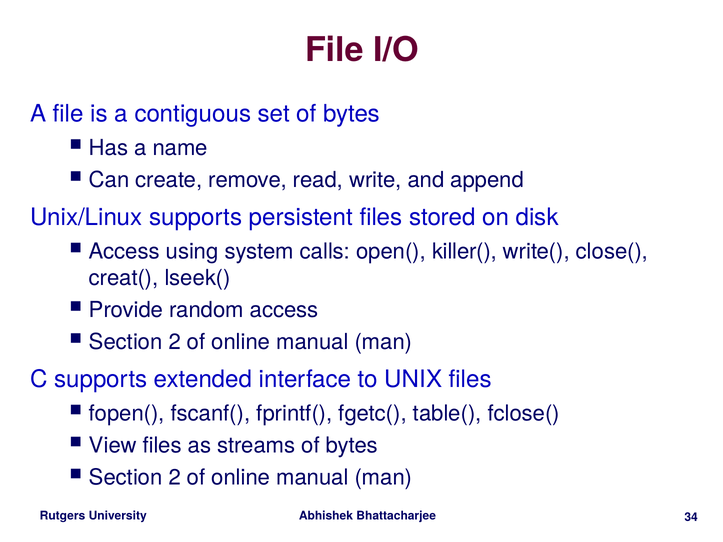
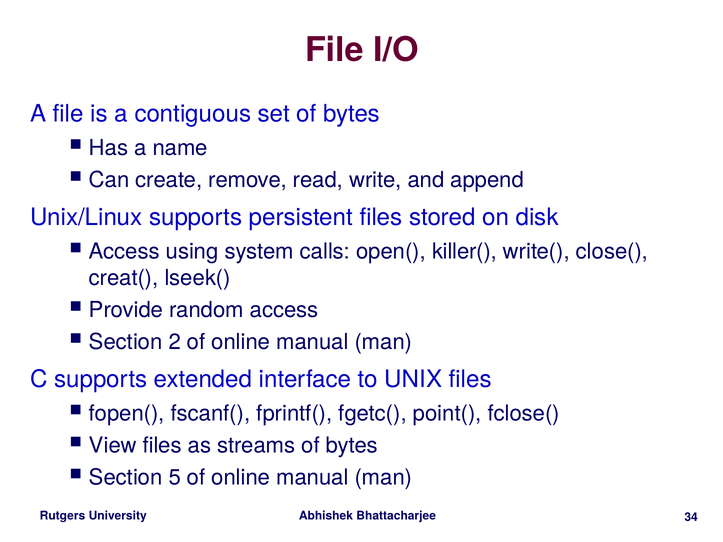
table(: table( -> point(
2 at (175, 477): 2 -> 5
